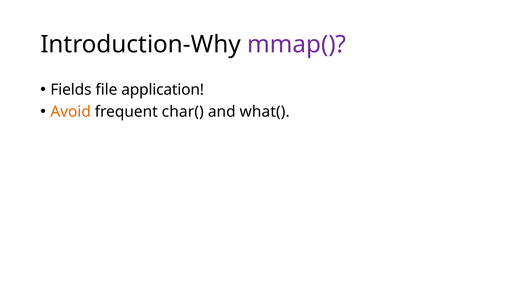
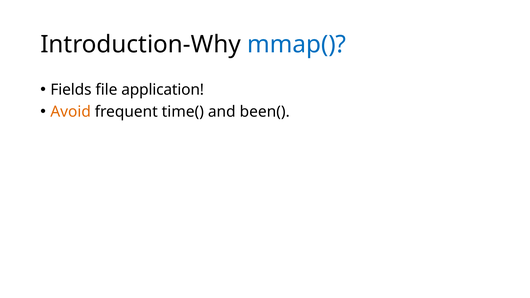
mmap( colour: purple -> blue
char(: char( -> time(
what(: what( -> been(
